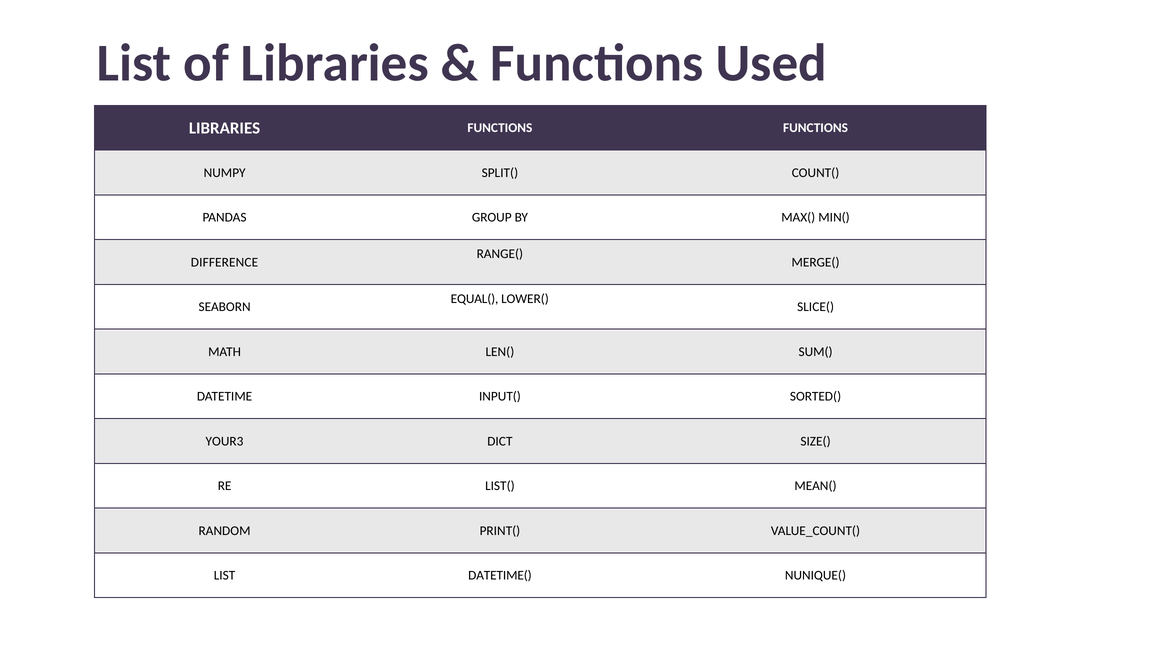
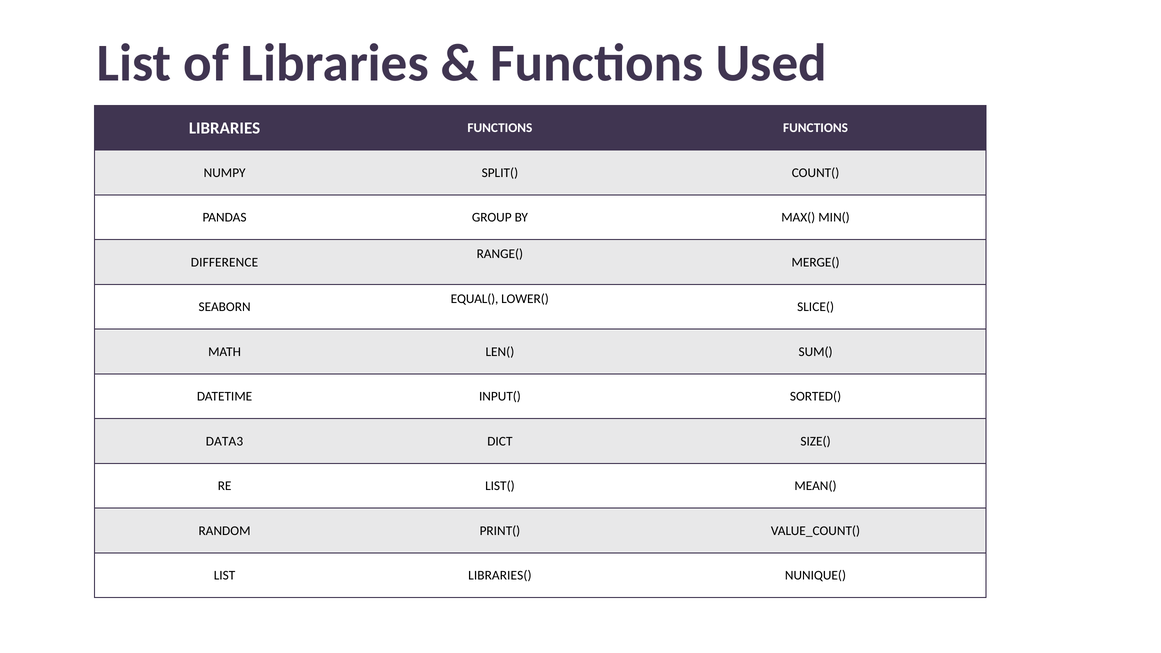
YOUR3: YOUR3 -> DATA3
DATETIME(: DATETIME( -> LIBRARIES(
